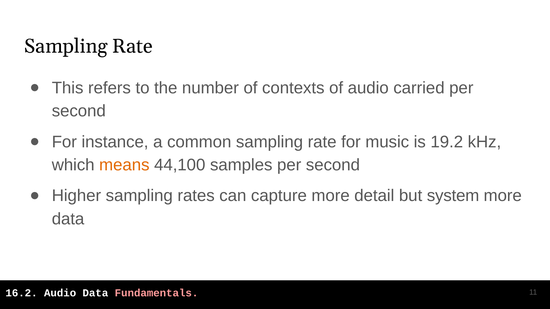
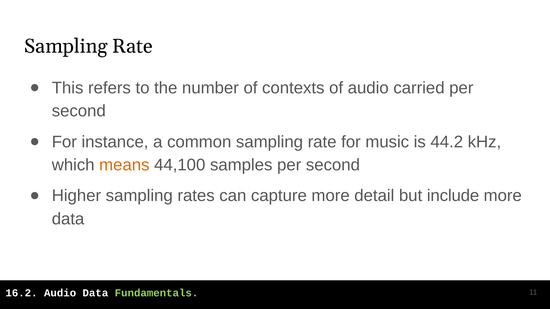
19.2: 19.2 -> 44.2
system: system -> include
Fundamentals colour: pink -> light green
